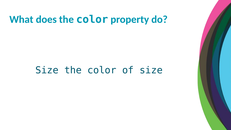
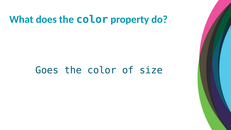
Size at (47, 70): Size -> Goes
